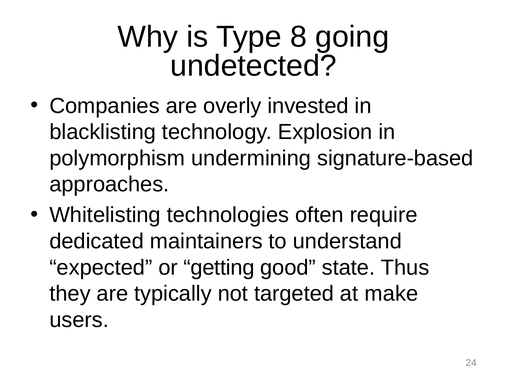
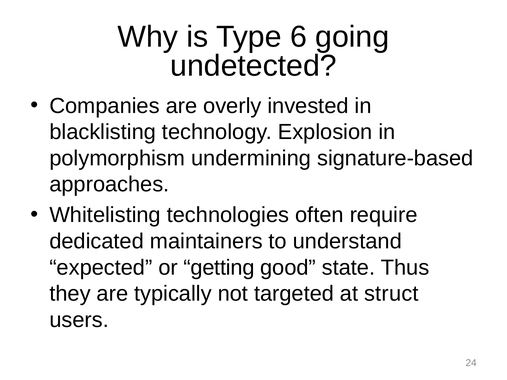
8: 8 -> 6
make: make -> struct
